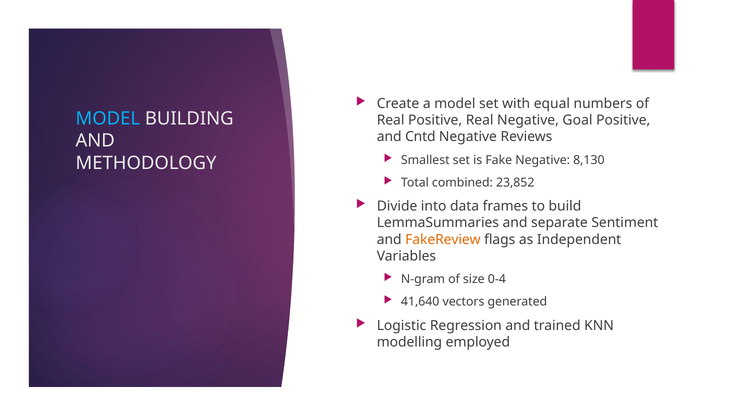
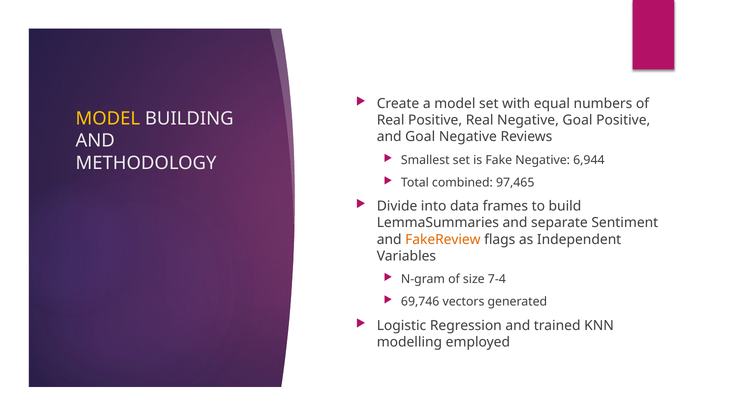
MODEL at (108, 119) colour: light blue -> yellow
and Cntd: Cntd -> Goal
8,130: 8,130 -> 6,944
23,852: 23,852 -> 97,465
0-4: 0-4 -> 7-4
41,640: 41,640 -> 69,746
